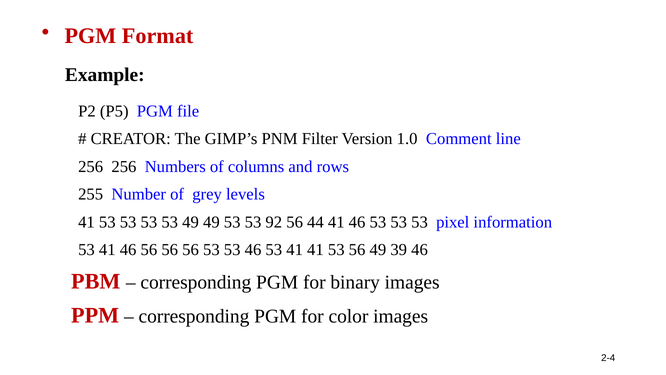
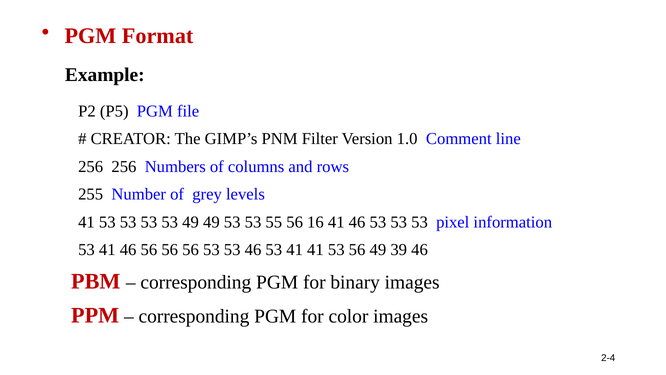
92: 92 -> 55
44: 44 -> 16
